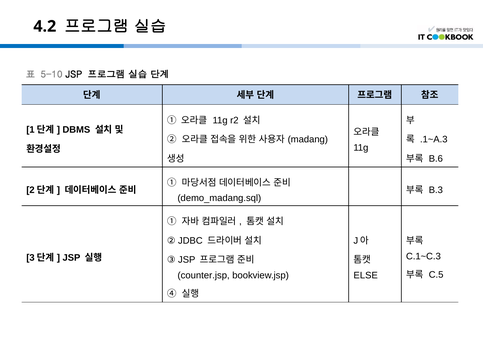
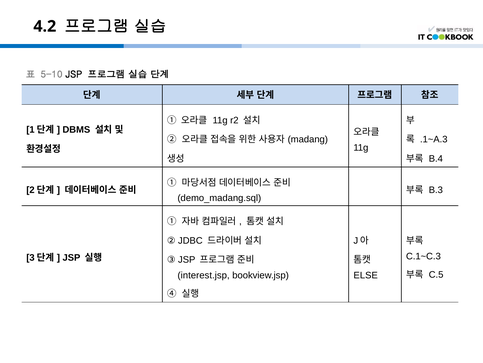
B.6: B.6 -> B.4
counter.jsp: counter.jsp -> interest.jsp
